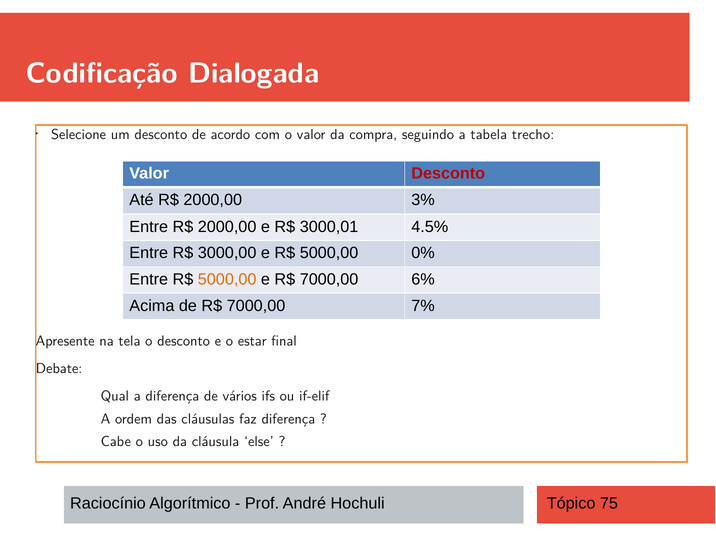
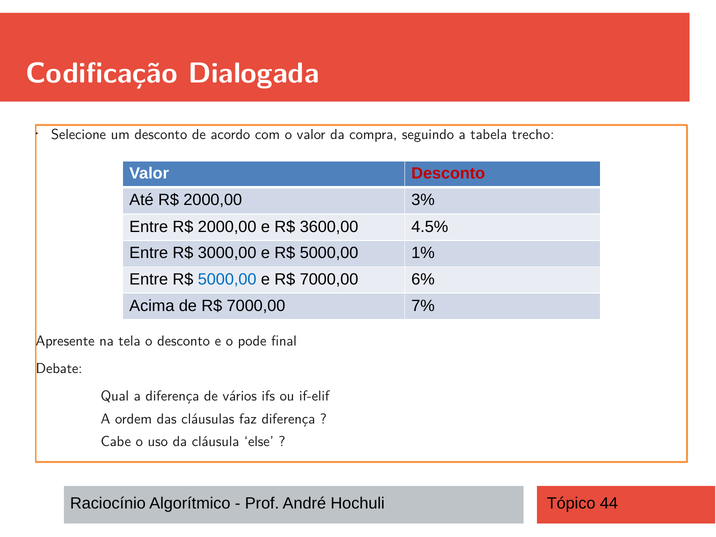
3000,01: 3000,01 -> 3600,00
0%: 0% -> 1%
5000,00 at (227, 279) colour: orange -> blue
estar: estar -> pode
75: 75 -> 44
